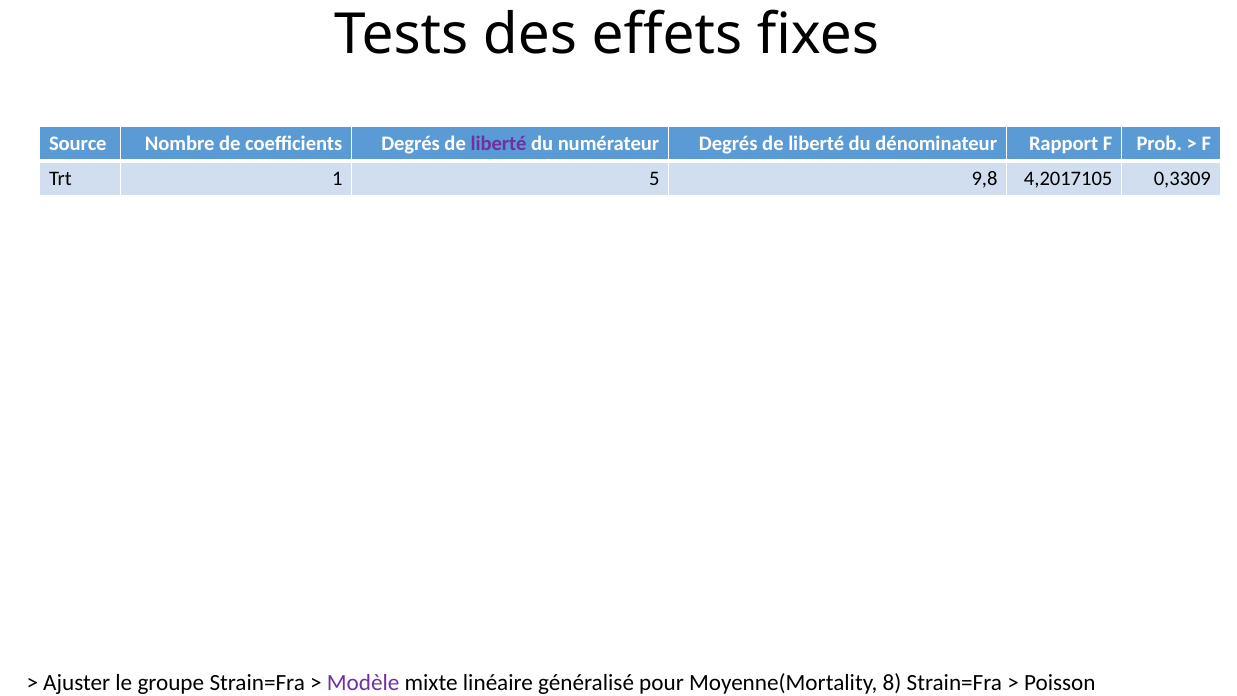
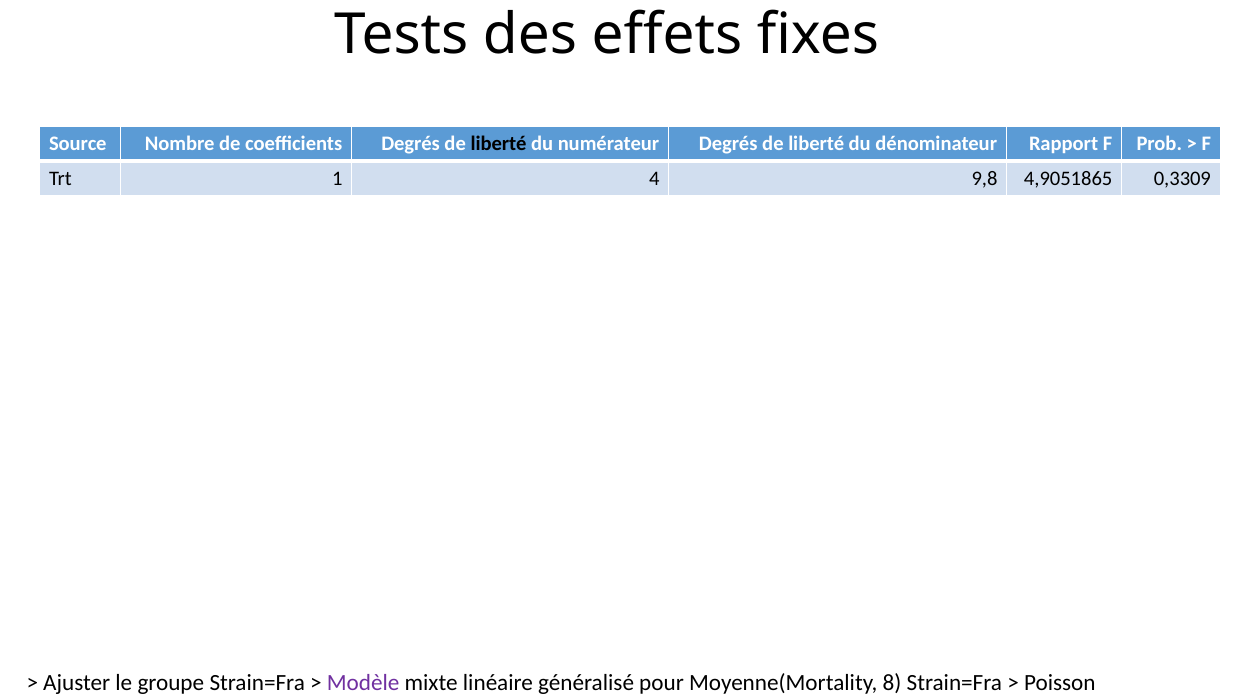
liberté at (499, 144) colour: purple -> black
5: 5 -> 4
4,2017105: 4,2017105 -> 4,9051865
